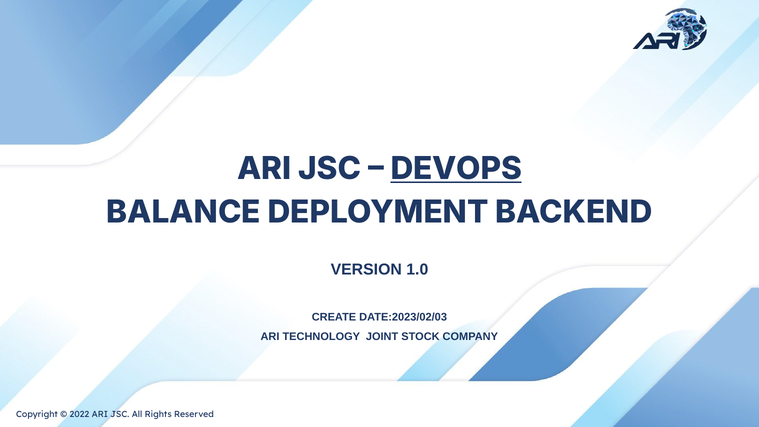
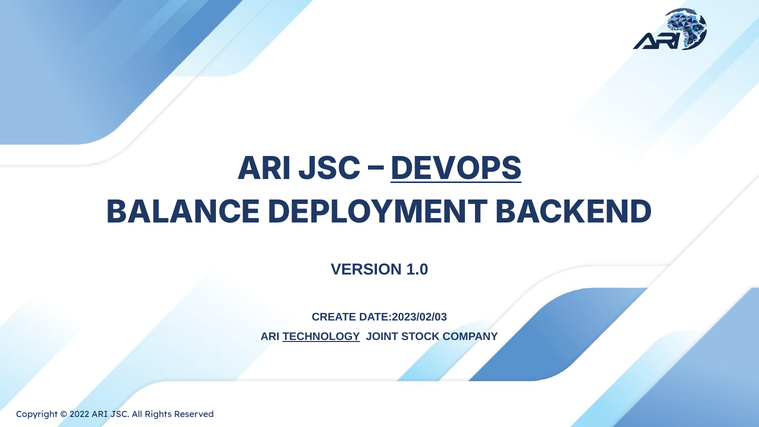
TECHNOLOGY underline: none -> present
